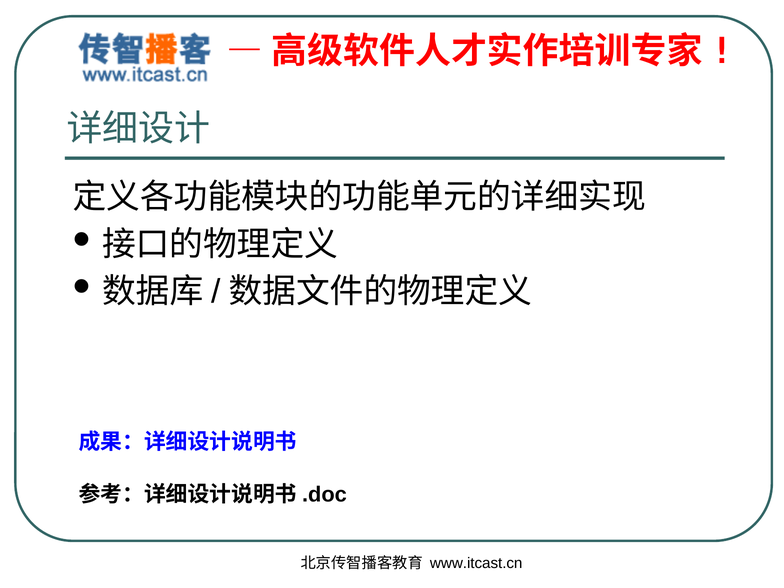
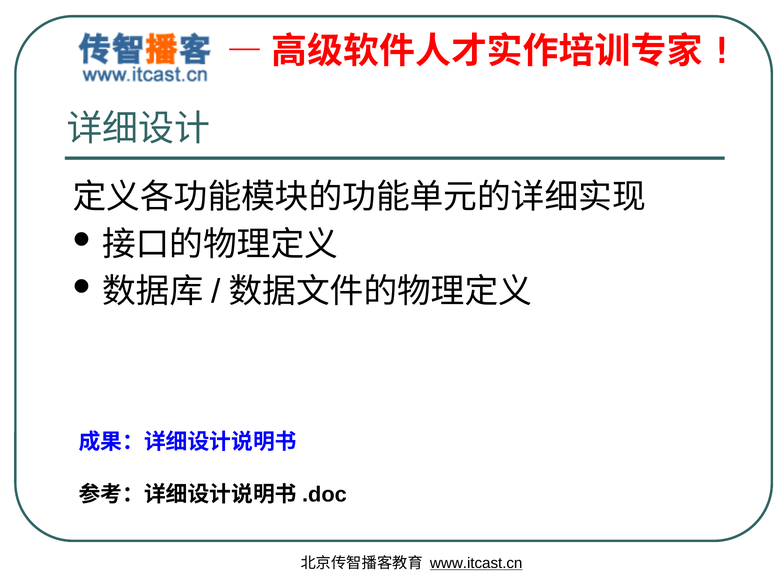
www.itcast.cn underline: none -> present
